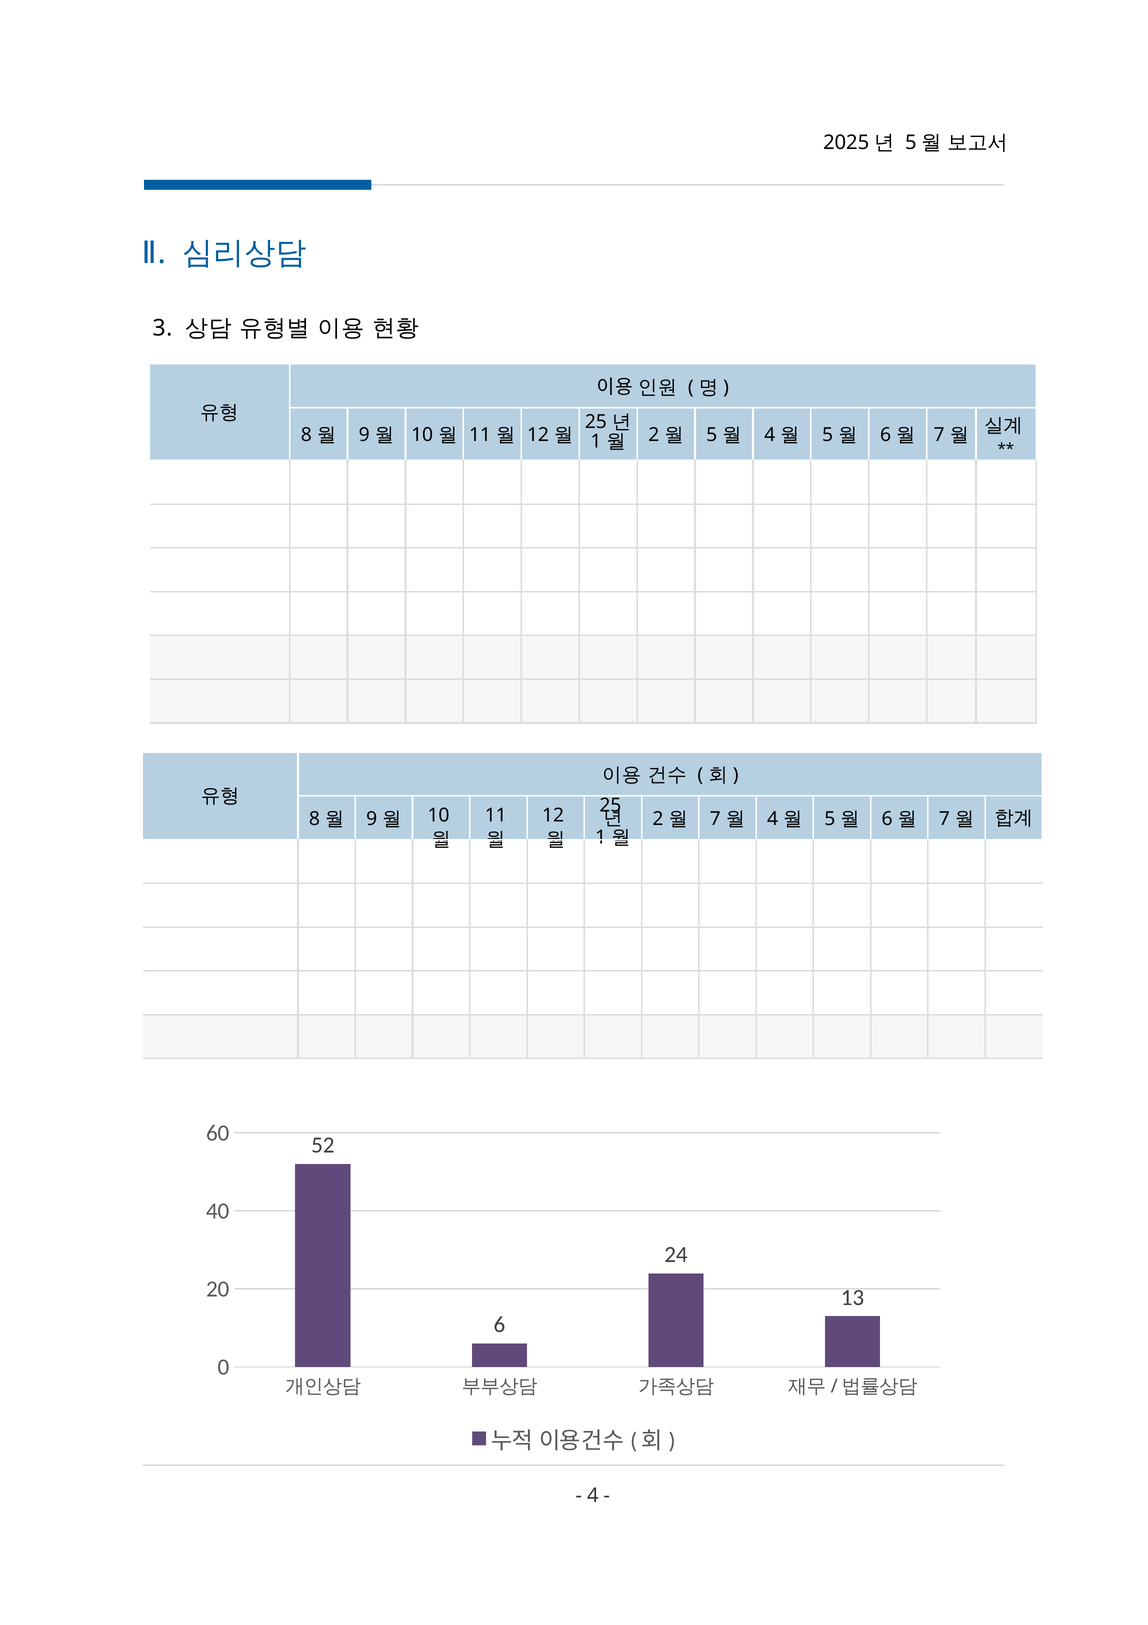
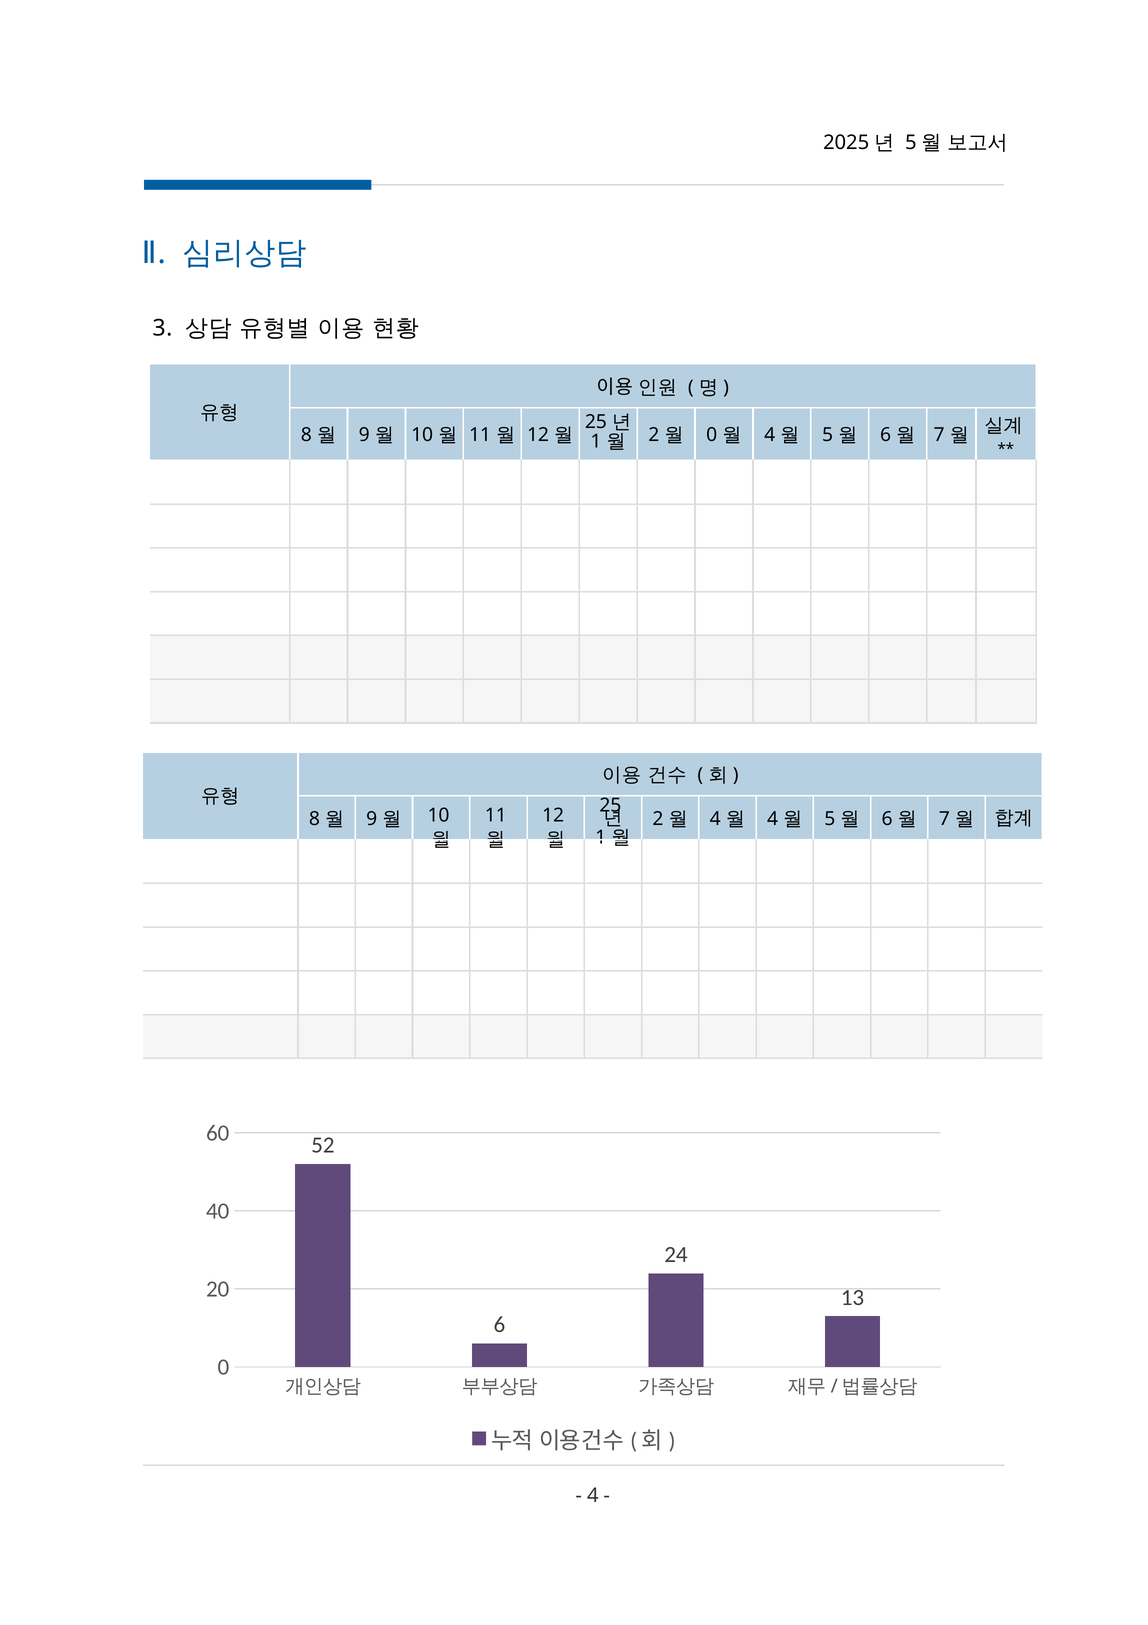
5 at (712, 435): 5 -> 0
7 at (715, 819): 7 -> 4
